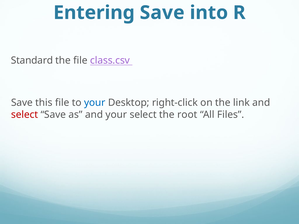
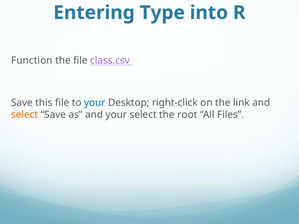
Entering Save: Save -> Type
Standard: Standard -> Function
select at (25, 115) colour: red -> orange
